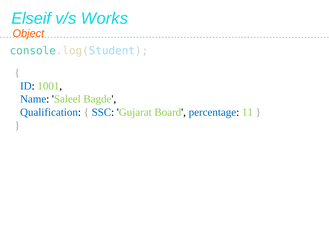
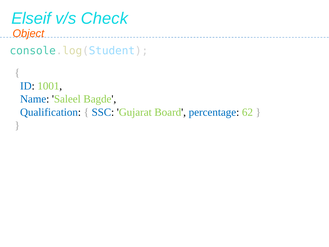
Works: Works -> Check
11: 11 -> 62
